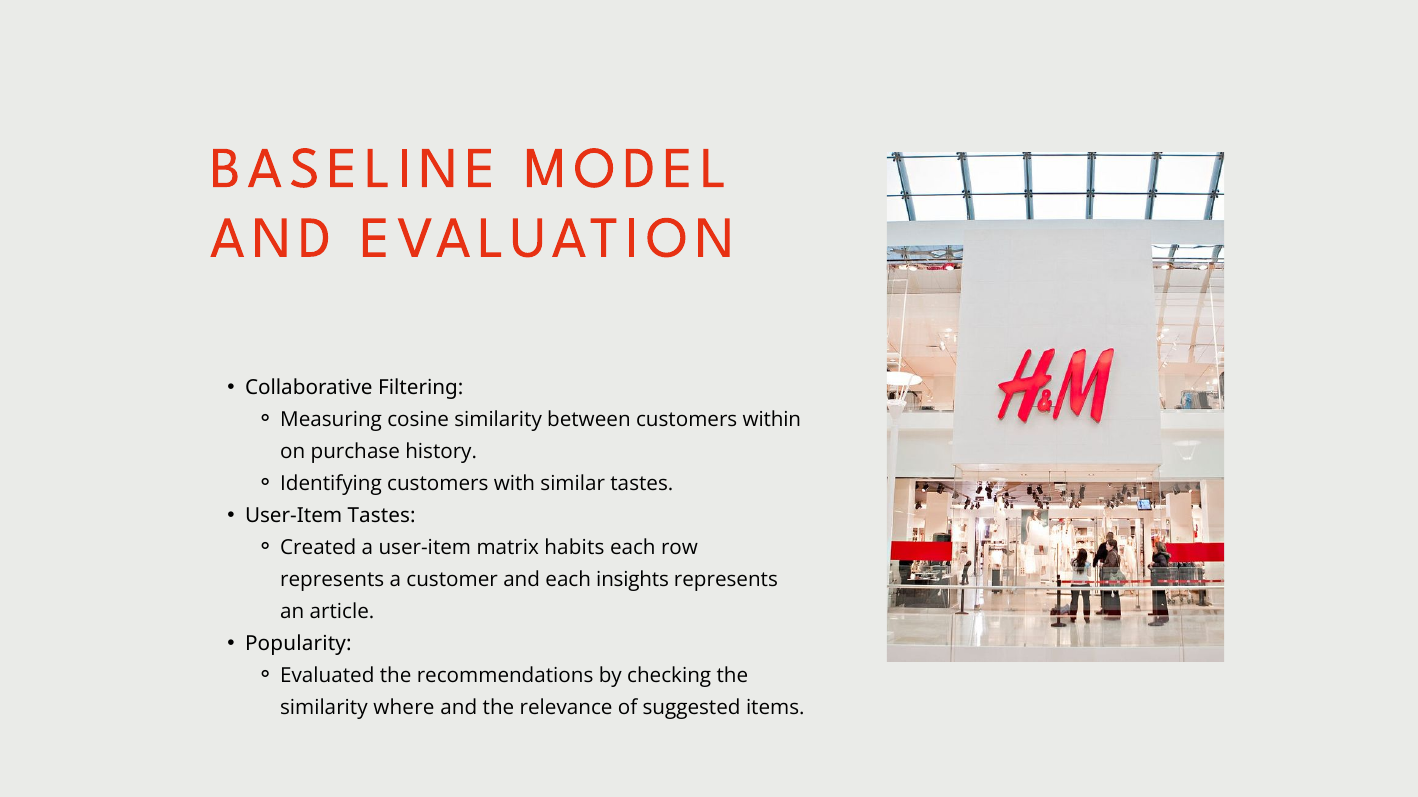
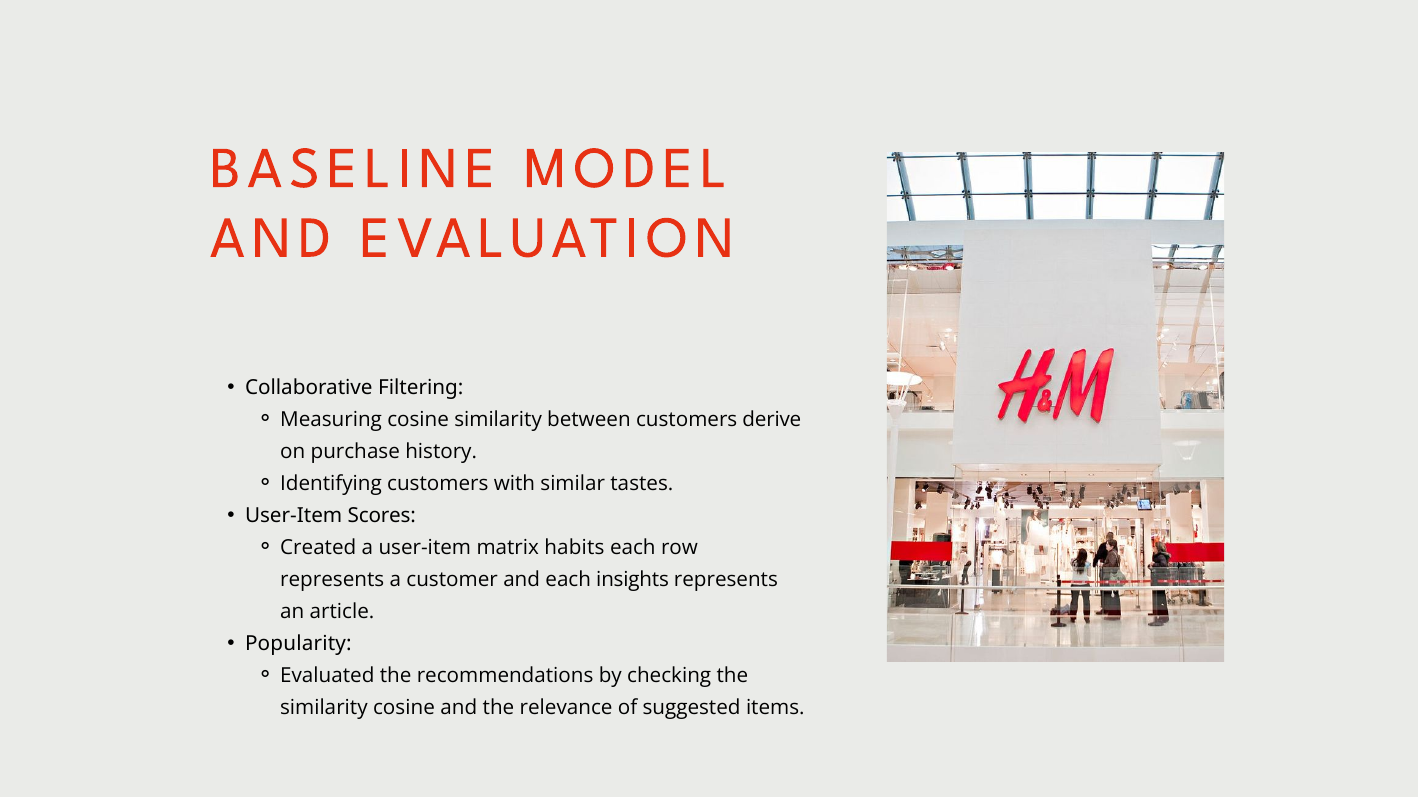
within: within -> derive
User-Item Tastes: Tastes -> Scores
similarity where: where -> cosine
